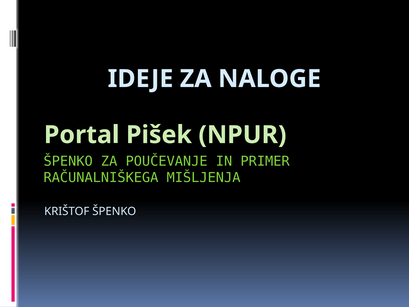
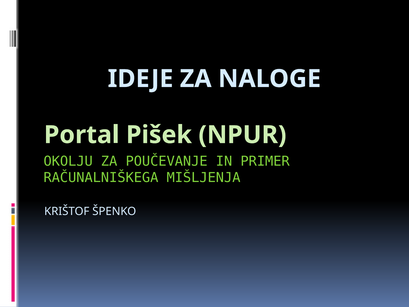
ŠPENKO at (68, 161): ŠPENKO -> OKOLJU
